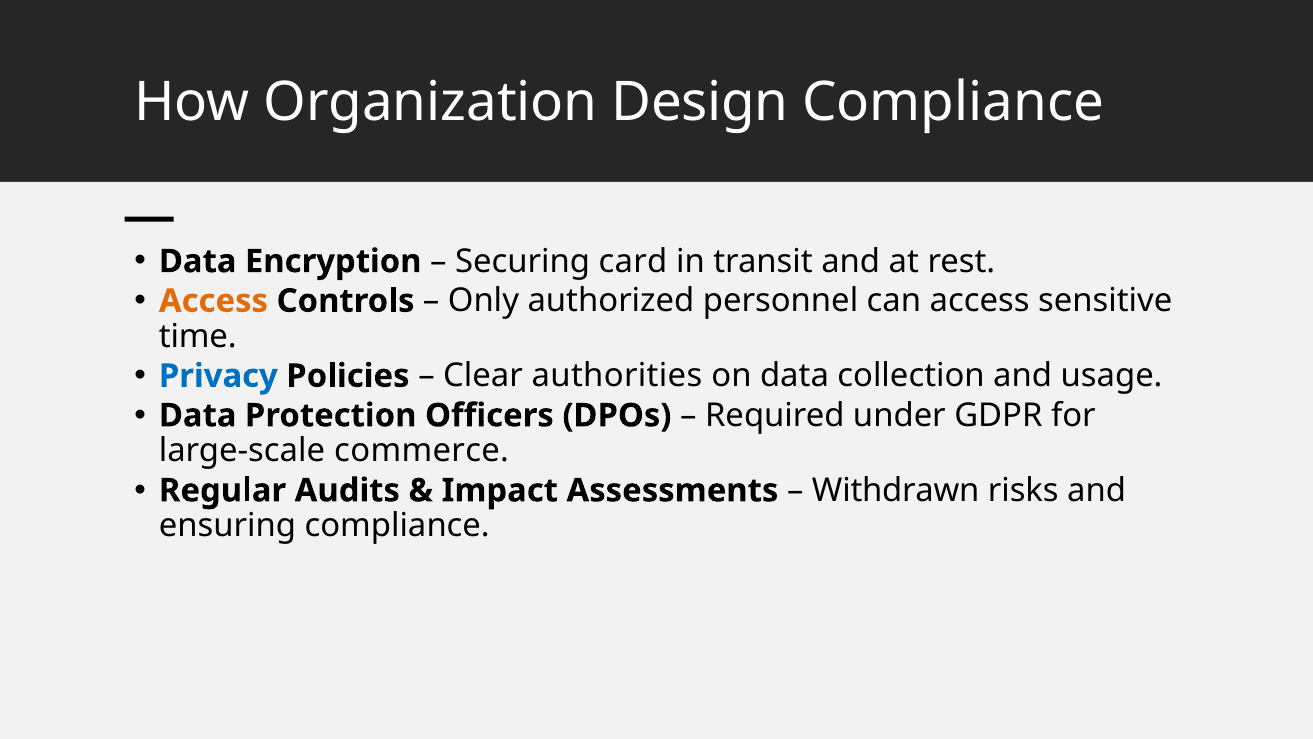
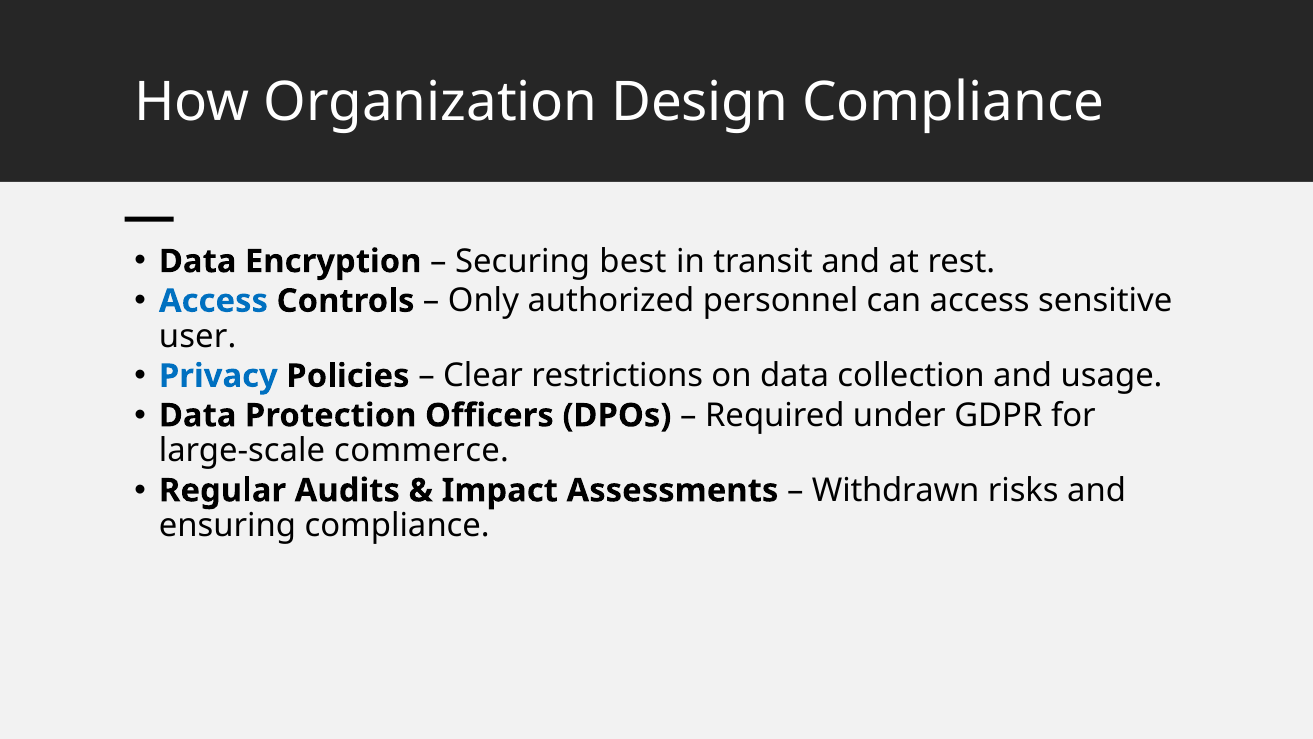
card: card -> best
Access at (213, 301) colour: orange -> blue
time: time -> user
authorities: authorities -> restrictions
